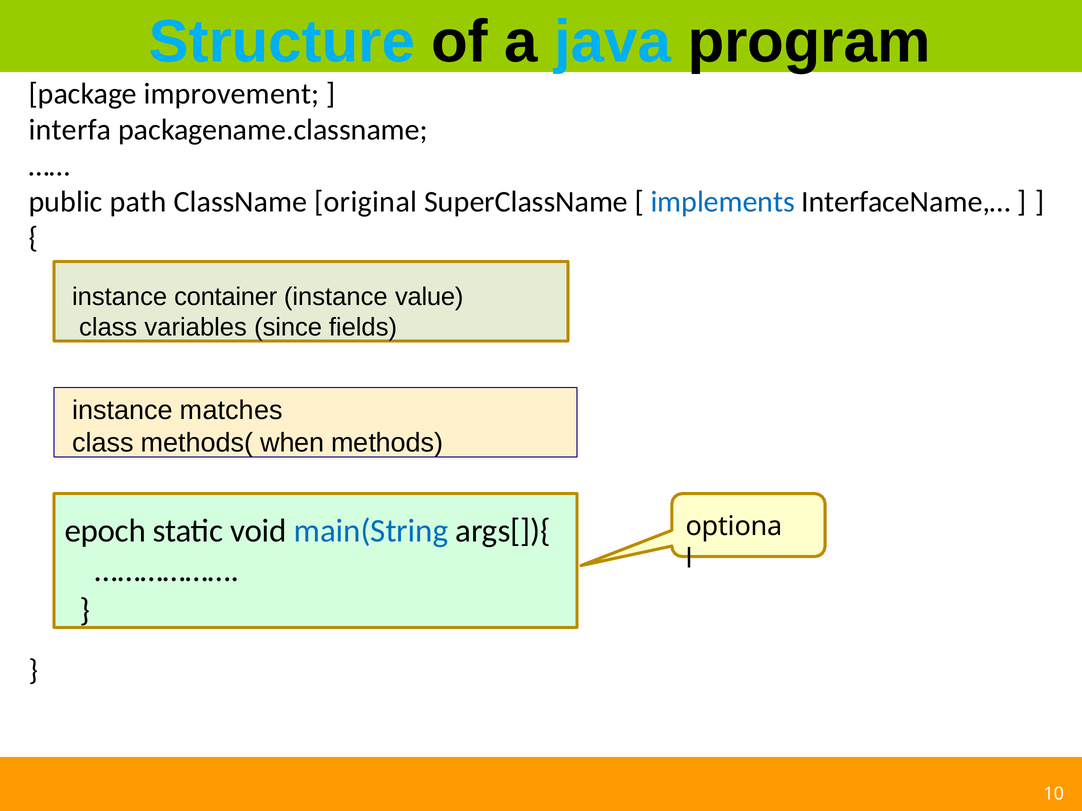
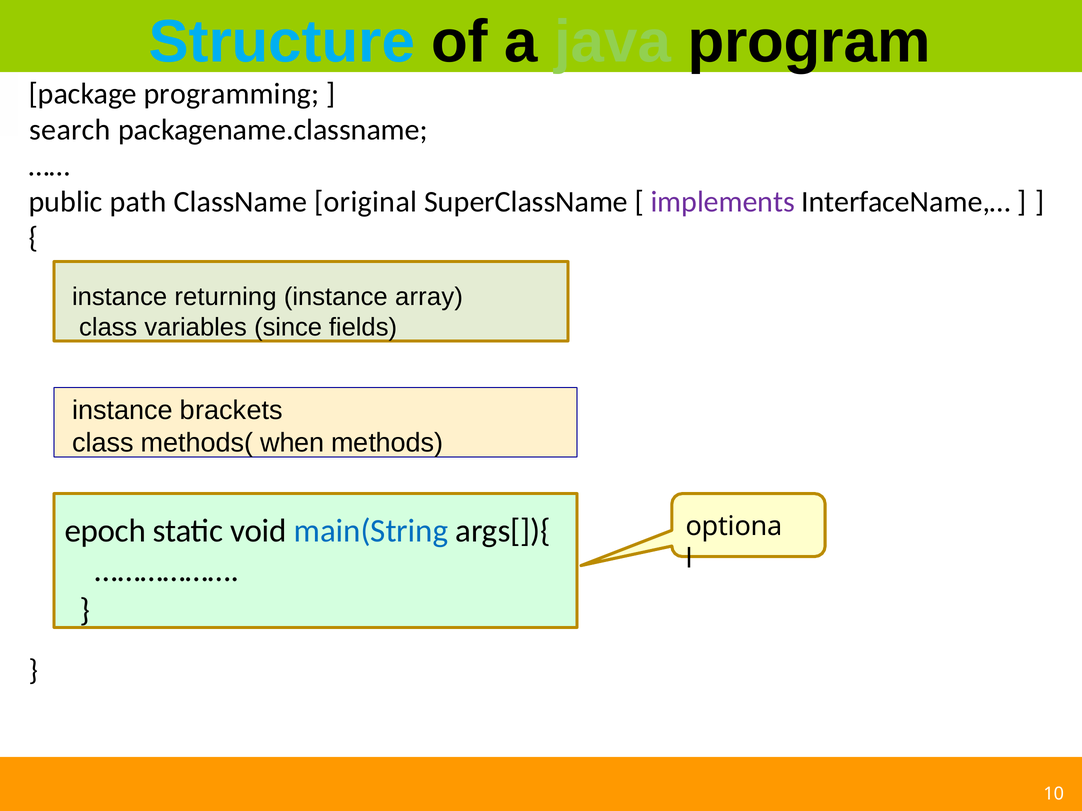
java colour: light blue -> light green
improvement: improvement -> programming
interfa: interfa -> search
implements colour: blue -> purple
container: container -> returning
value: value -> array
matches: matches -> brackets
